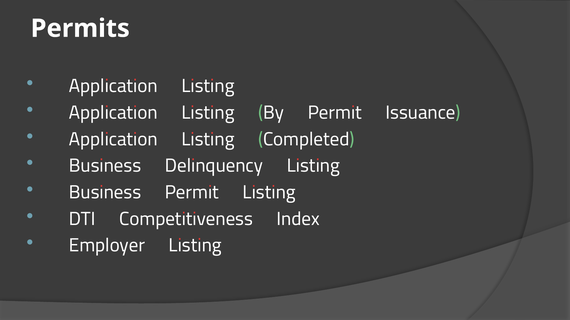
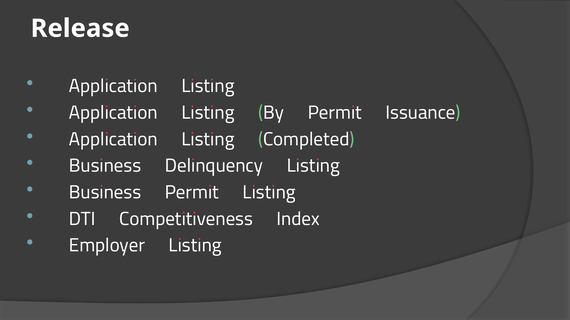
Permits: Permits -> Release
